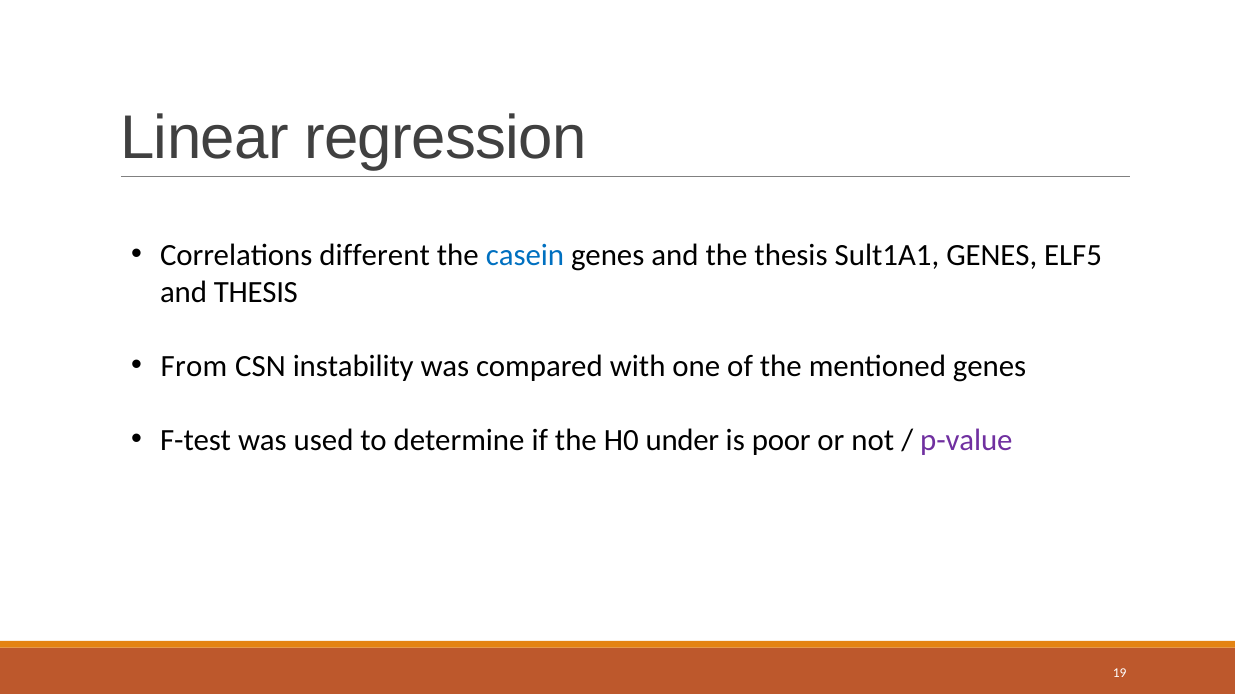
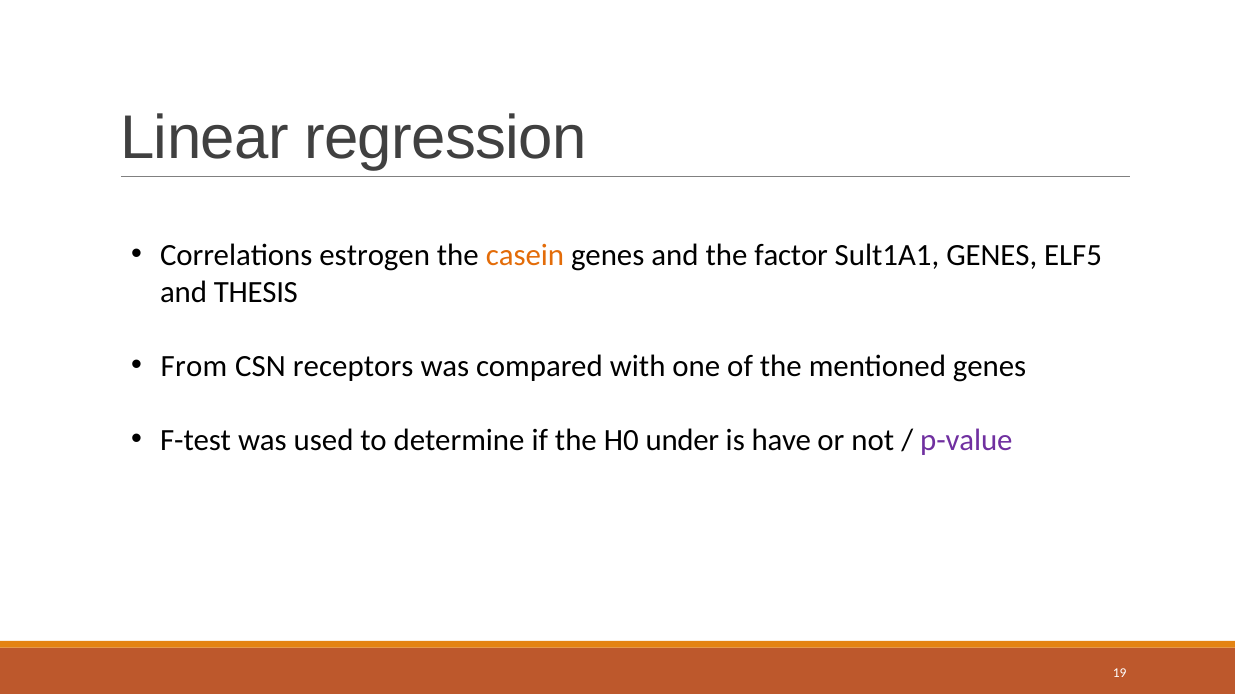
different: different -> estrogen
casein colour: blue -> orange
the thesis: thesis -> factor
instability: instability -> receptors
poor: poor -> have
